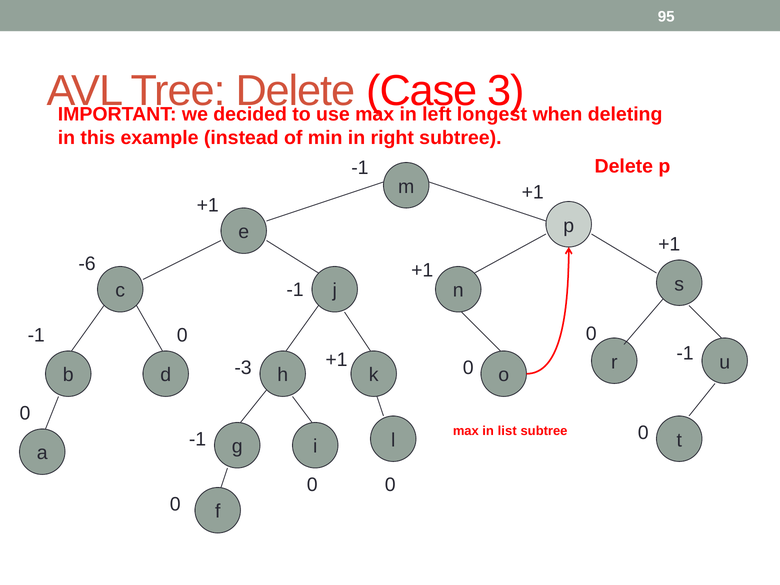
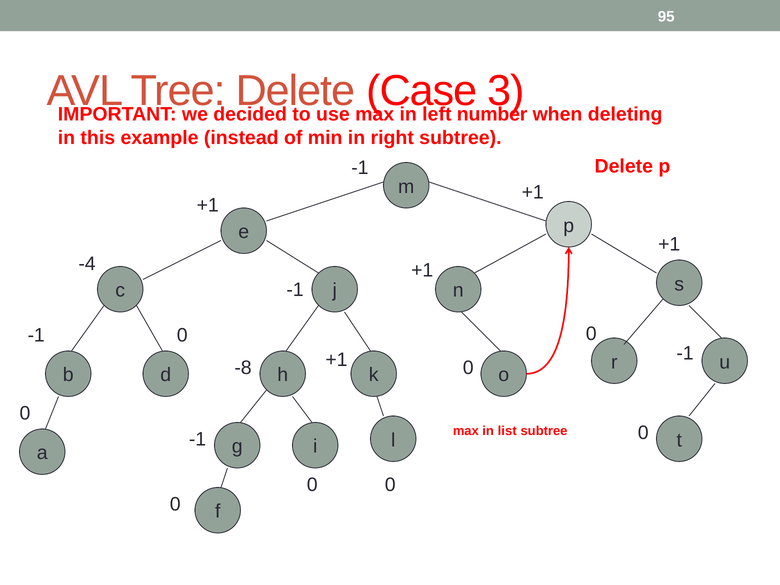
longest: longest -> number
-6: -6 -> -4
-3: -3 -> -8
